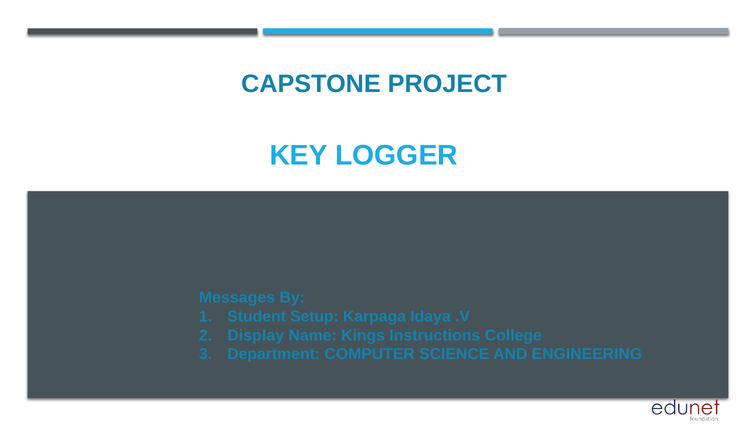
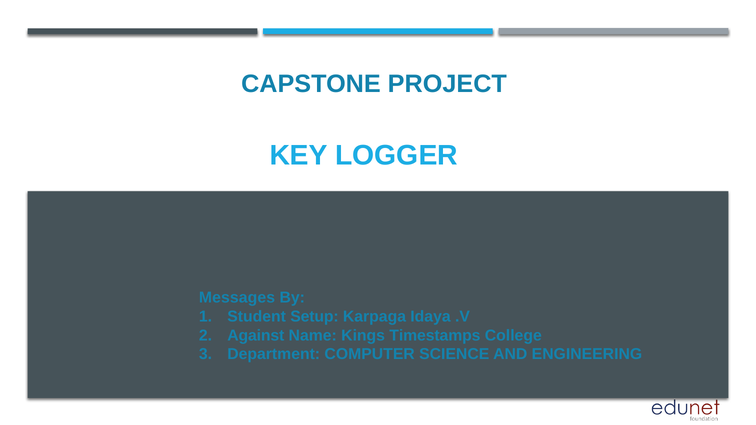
Display: Display -> Against
Instructions: Instructions -> Timestamps
